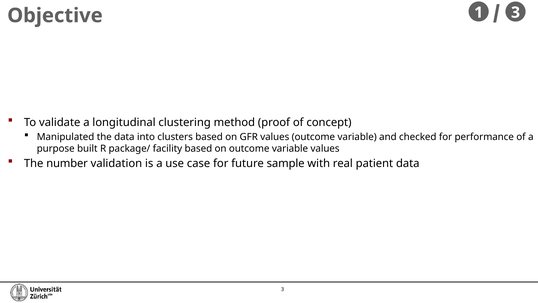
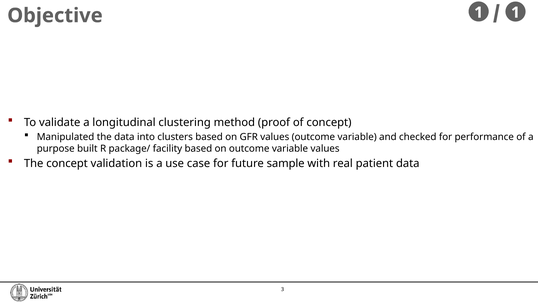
1 3: 3 -> 1
The number: number -> concept
